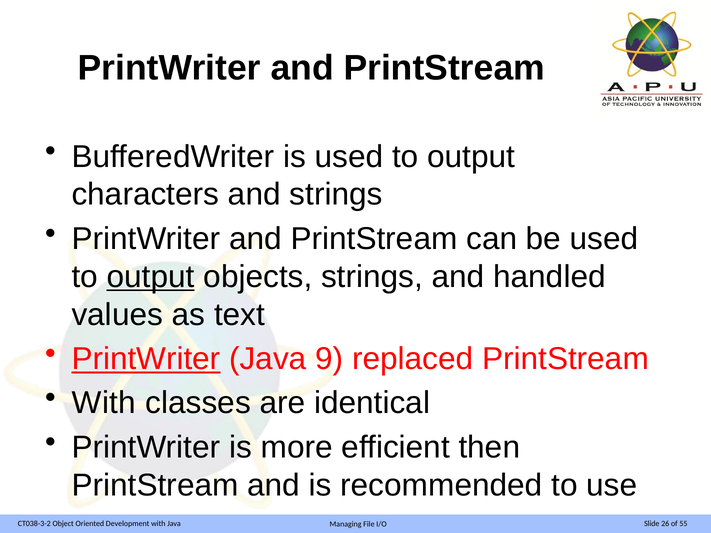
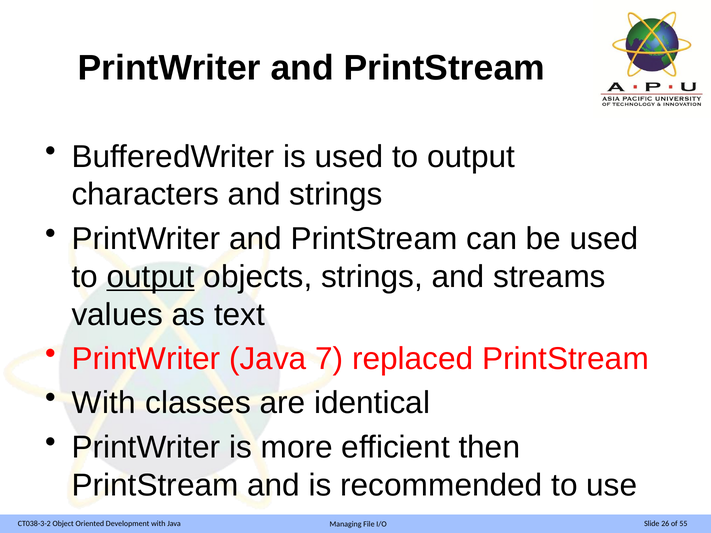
handled: handled -> streams
PrintWriter at (146, 359) underline: present -> none
9: 9 -> 7
